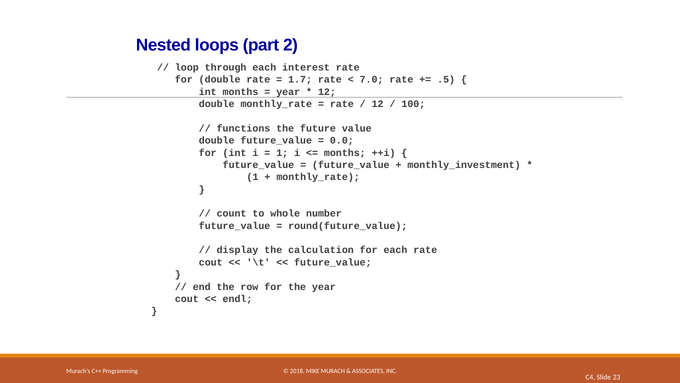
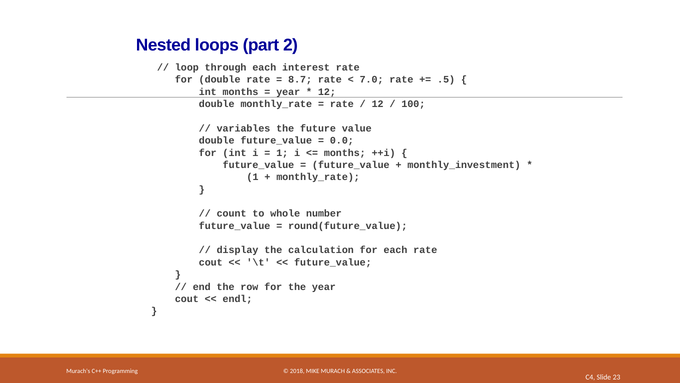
1.7: 1.7 -> 8.7
functions: functions -> variables
